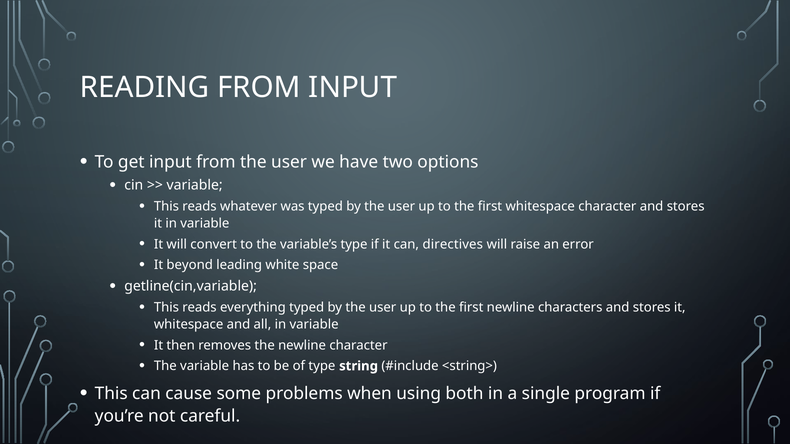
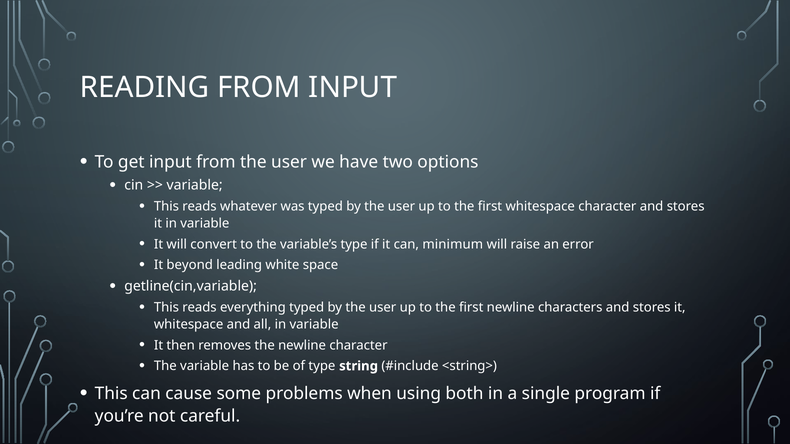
directives: directives -> minimum
